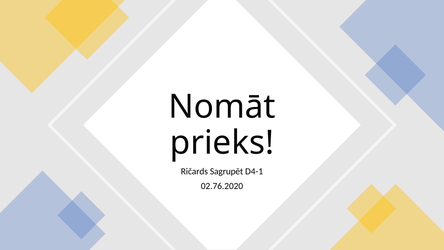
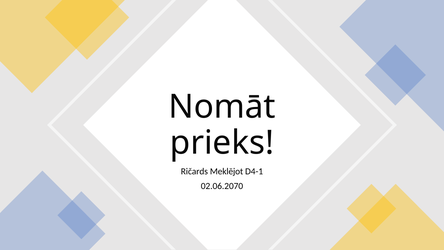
Sagrupēt: Sagrupēt -> Meklējot
02.76.2020: 02.76.2020 -> 02.06.2070
